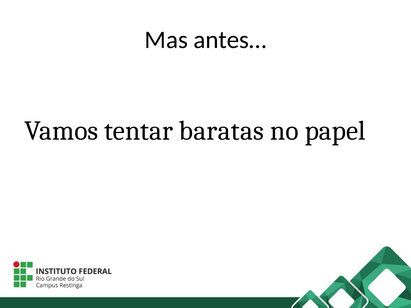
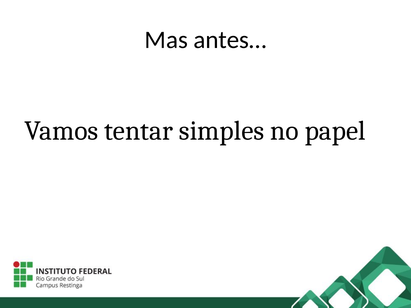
baratas: baratas -> simples
